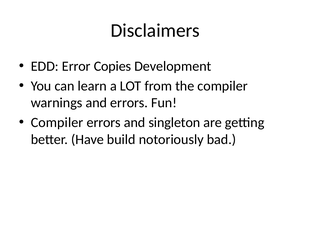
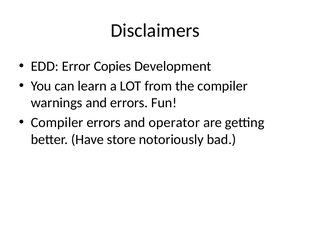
singleton: singleton -> operator
build: build -> store
